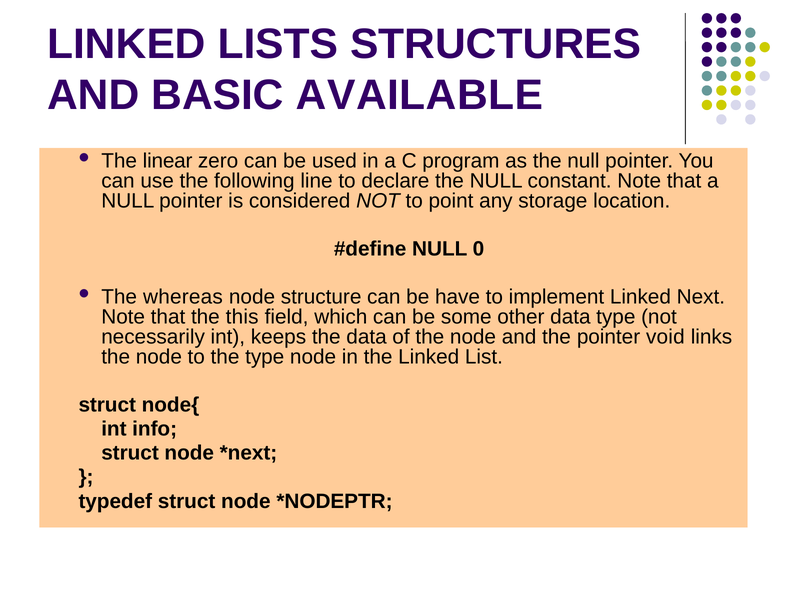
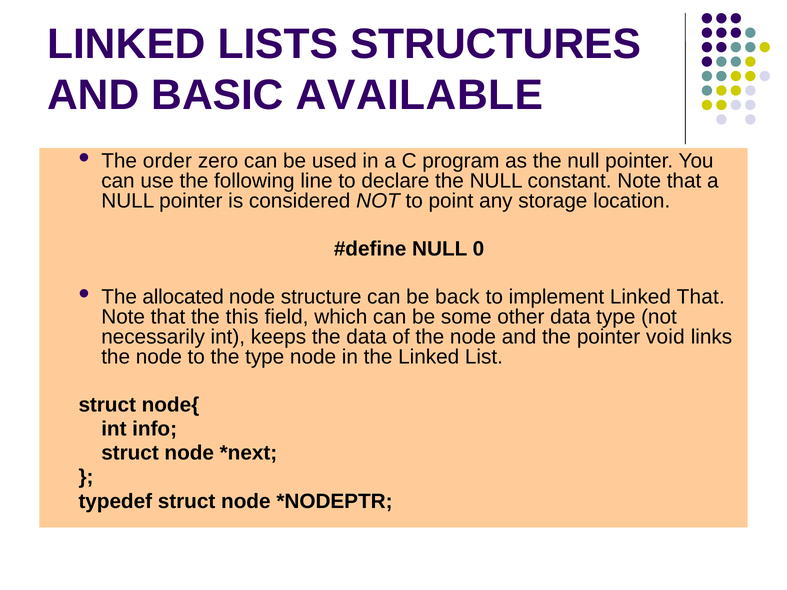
linear: linear -> order
whereas: whereas -> allocated
have: have -> back
Linked Next: Next -> That
